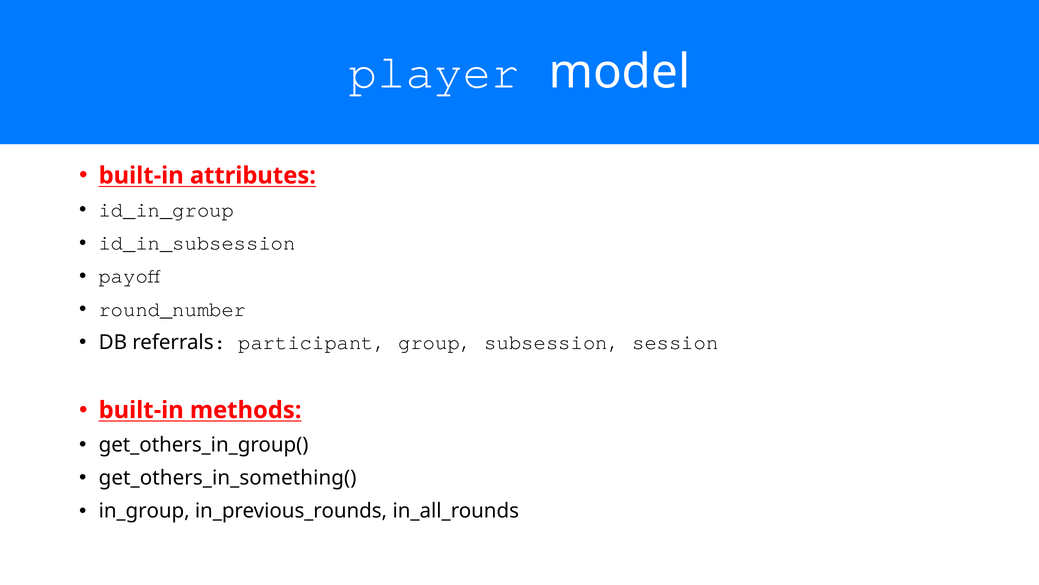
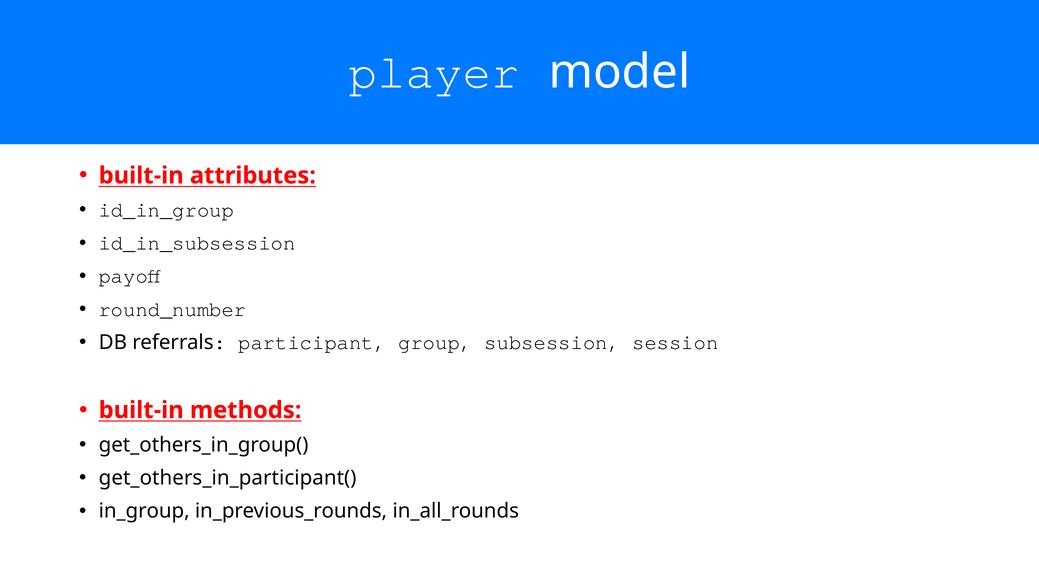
get_others_in_something(: get_others_in_something( -> get_others_in_participant(
